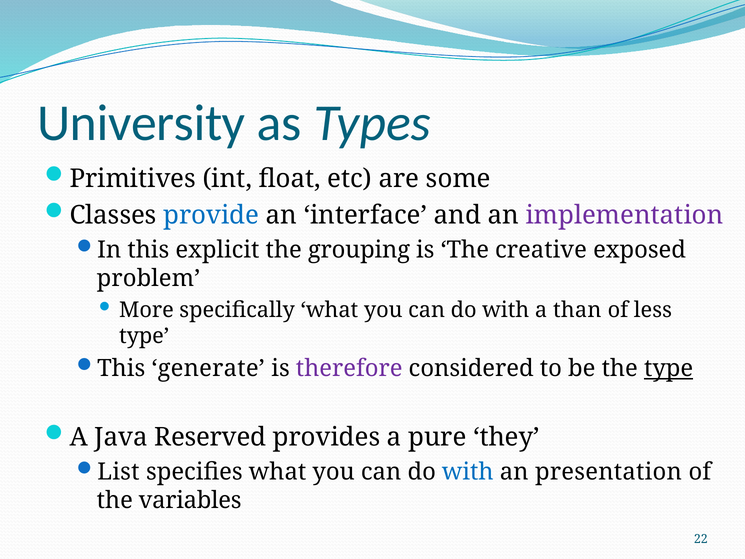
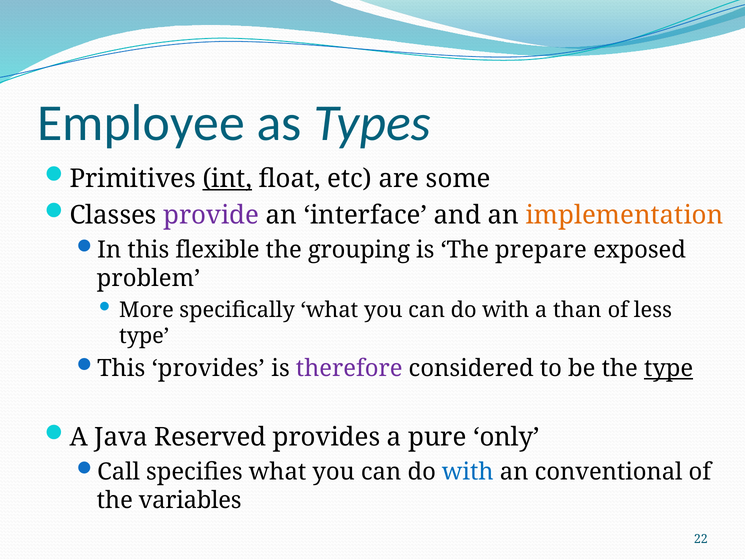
University: University -> Employee
int underline: none -> present
provide colour: blue -> purple
implementation colour: purple -> orange
explicit: explicit -> flexible
creative: creative -> prepare
This generate: generate -> provides
they: they -> only
List: List -> Call
presentation: presentation -> conventional
